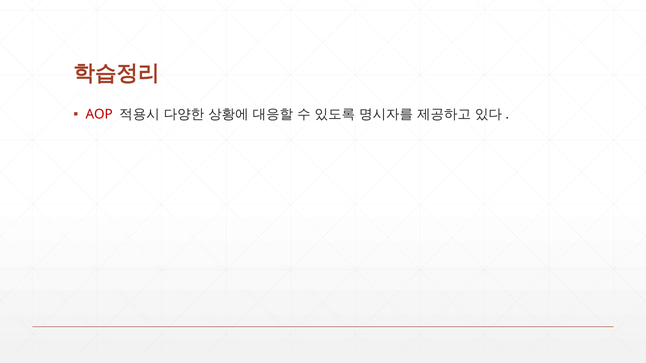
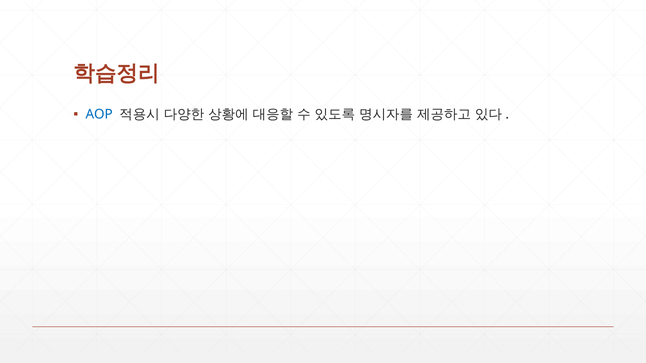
AOP colour: red -> blue
